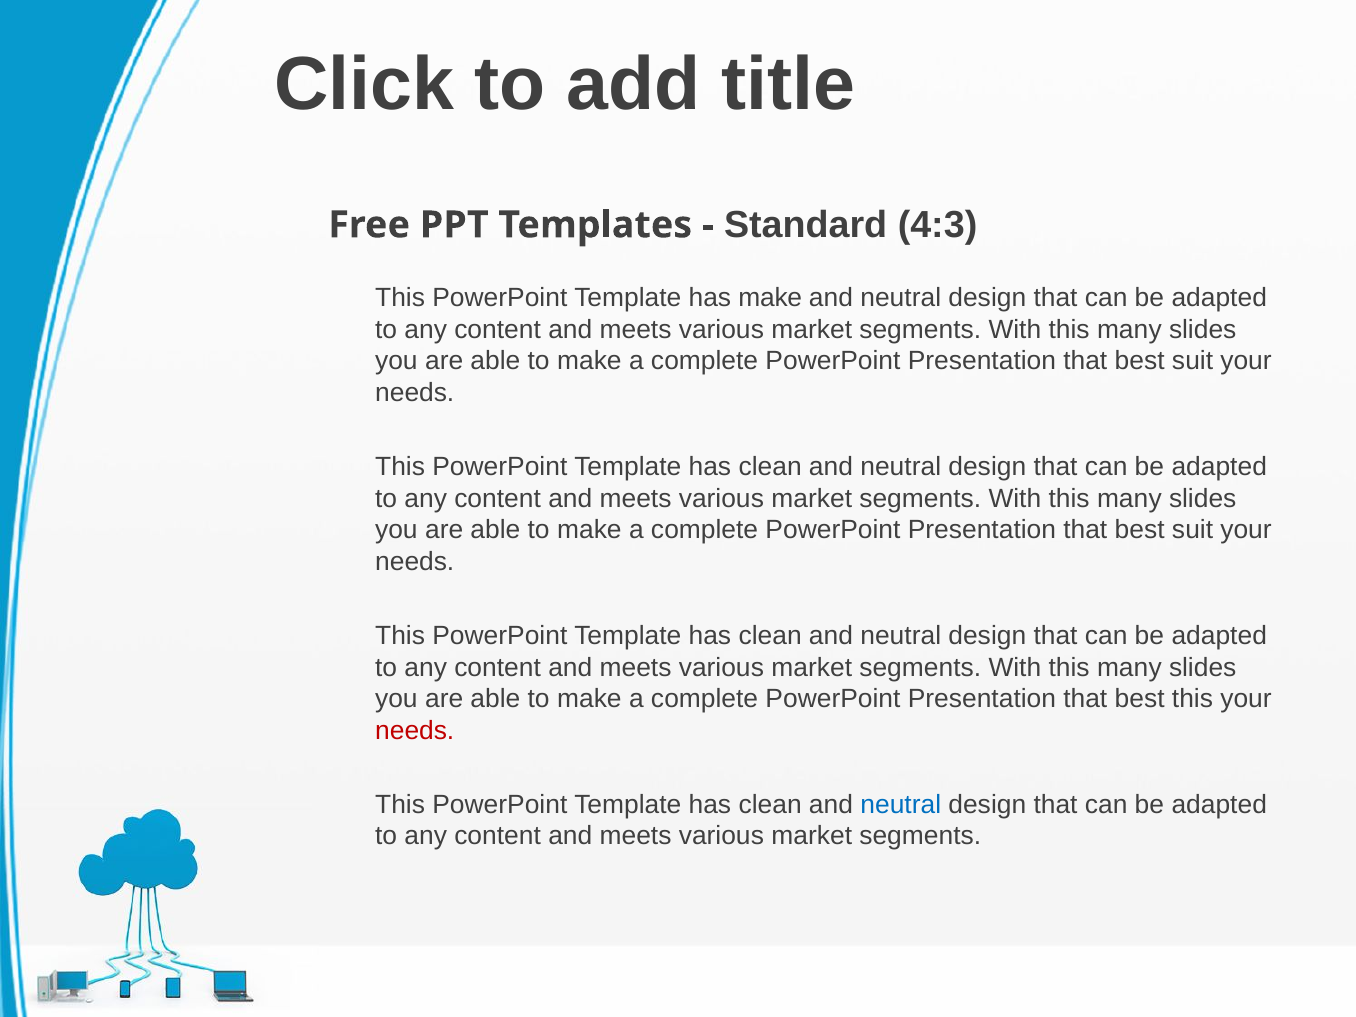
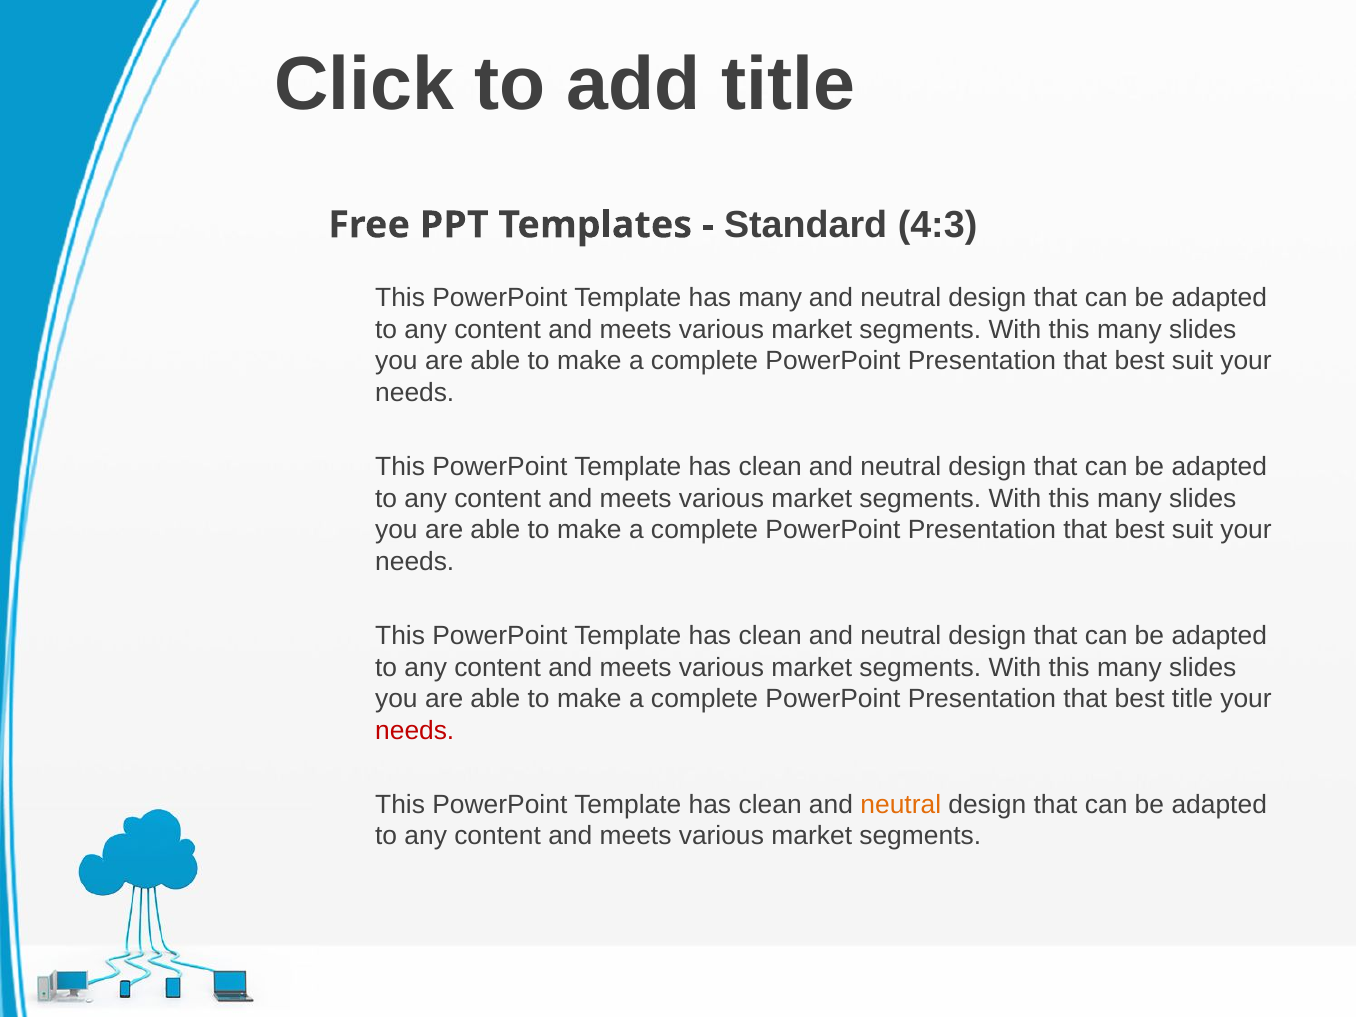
has make: make -> many
best this: this -> title
neutral at (901, 805) colour: blue -> orange
